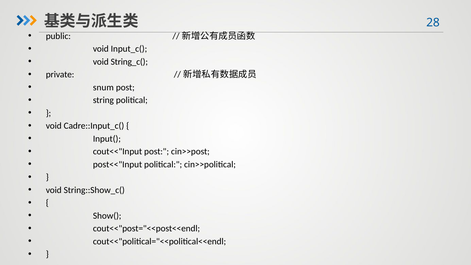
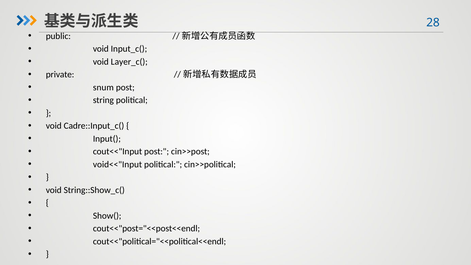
String_c(: String_c( -> Layer_c(
post<<"Input: post<<"Input -> void<<"Input
